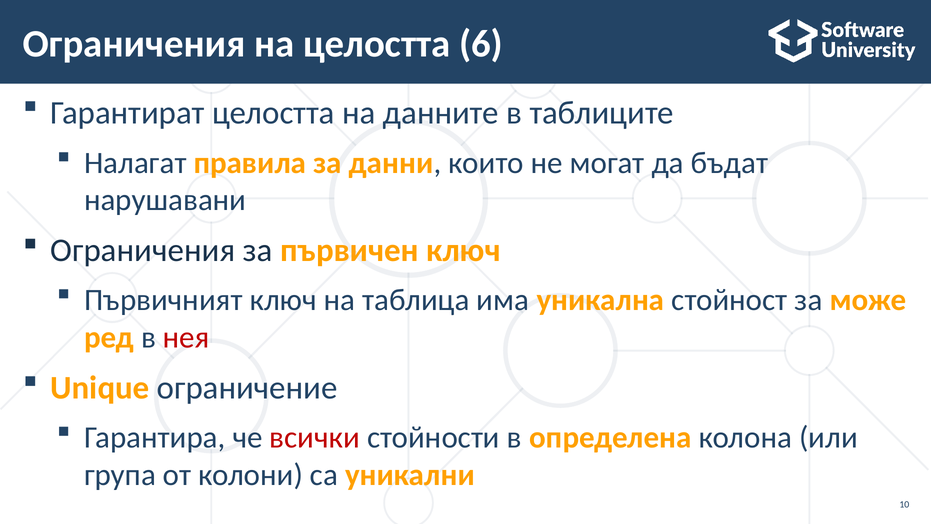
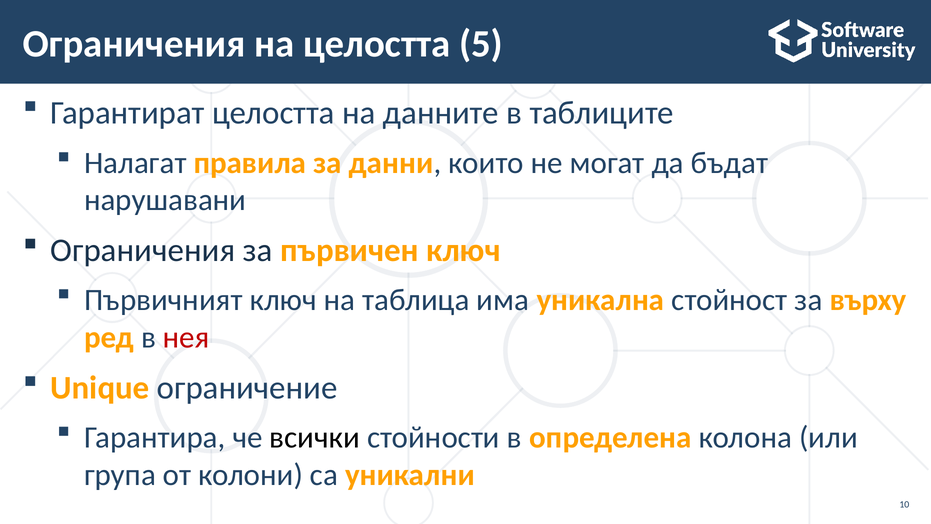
6: 6 -> 5
може: може -> върху
всички colour: red -> black
